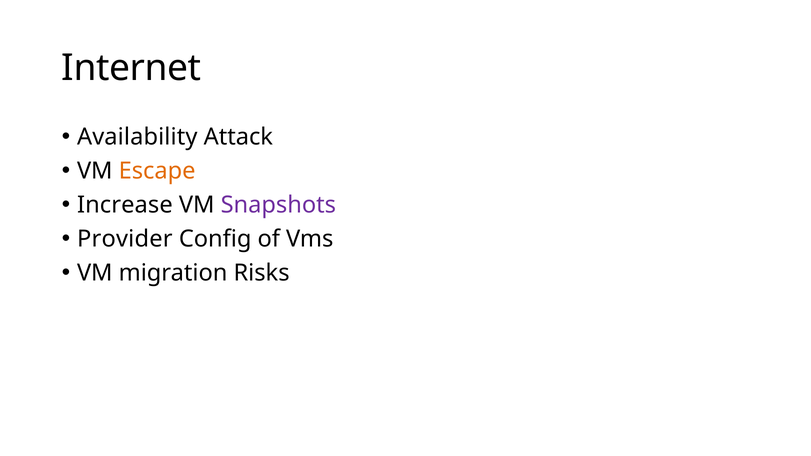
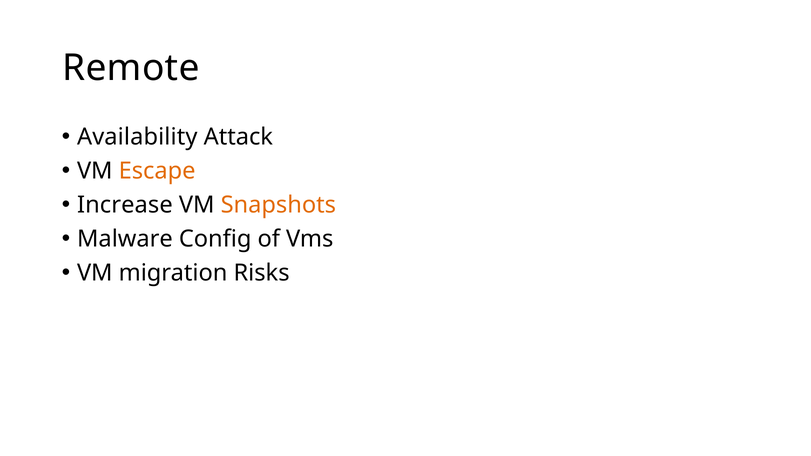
Internet: Internet -> Remote
Snapshots colour: purple -> orange
Provider: Provider -> Malware
